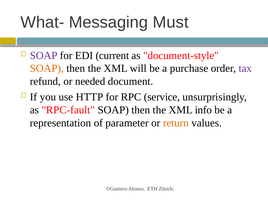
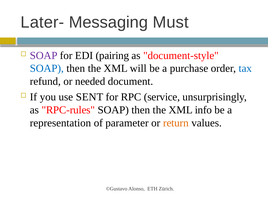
What-: What- -> Later-
current: current -> pairing
SOAP at (47, 68) colour: orange -> blue
tax colour: purple -> blue
HTTP: HTTP -> SENT
RPC-fault: RPC-fault -> RPC-rules
